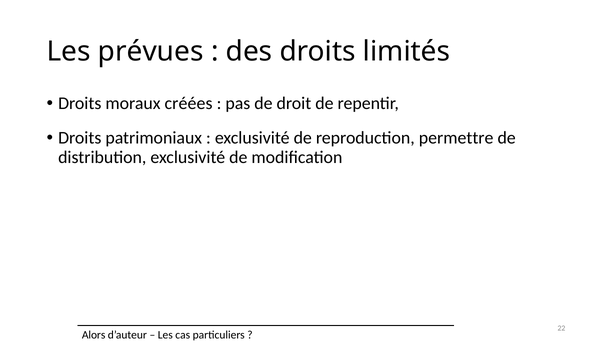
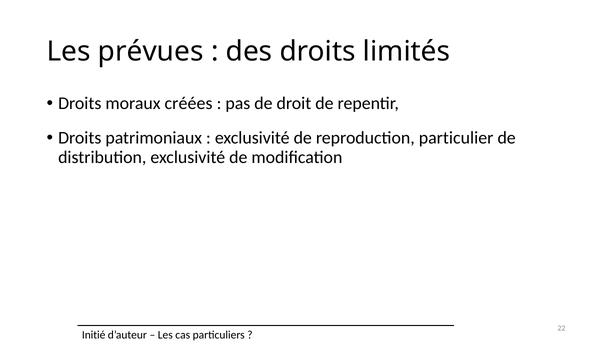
permettre: permettre -> particulier
Alors: Alors -> Initié
